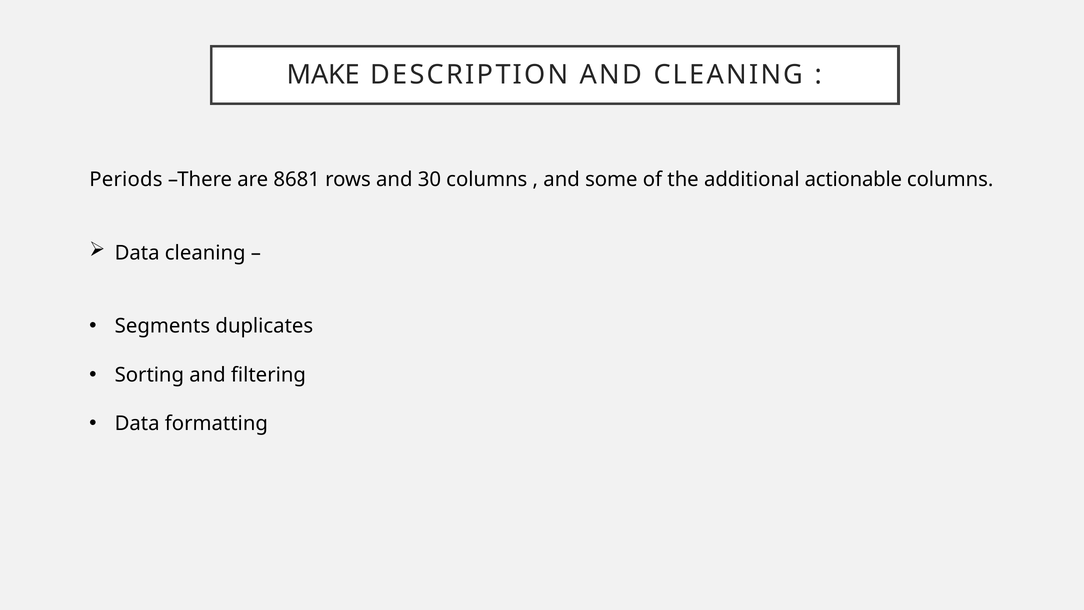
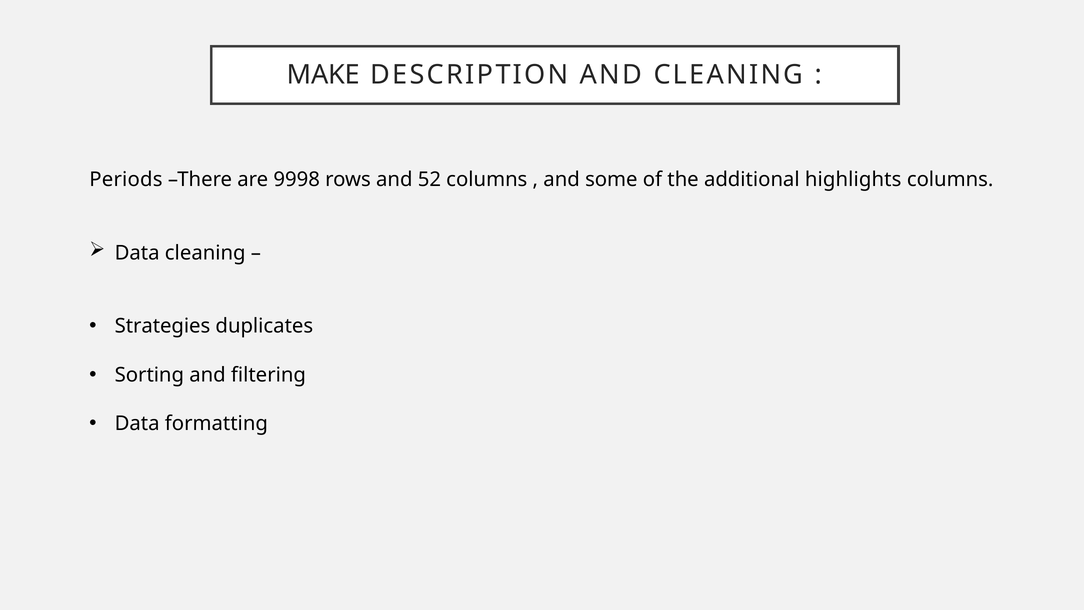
8681: 8681 -> 9998
30: 30 -> 52
actionable: actionable -> highlights
Segments: Segments -> Strategies
